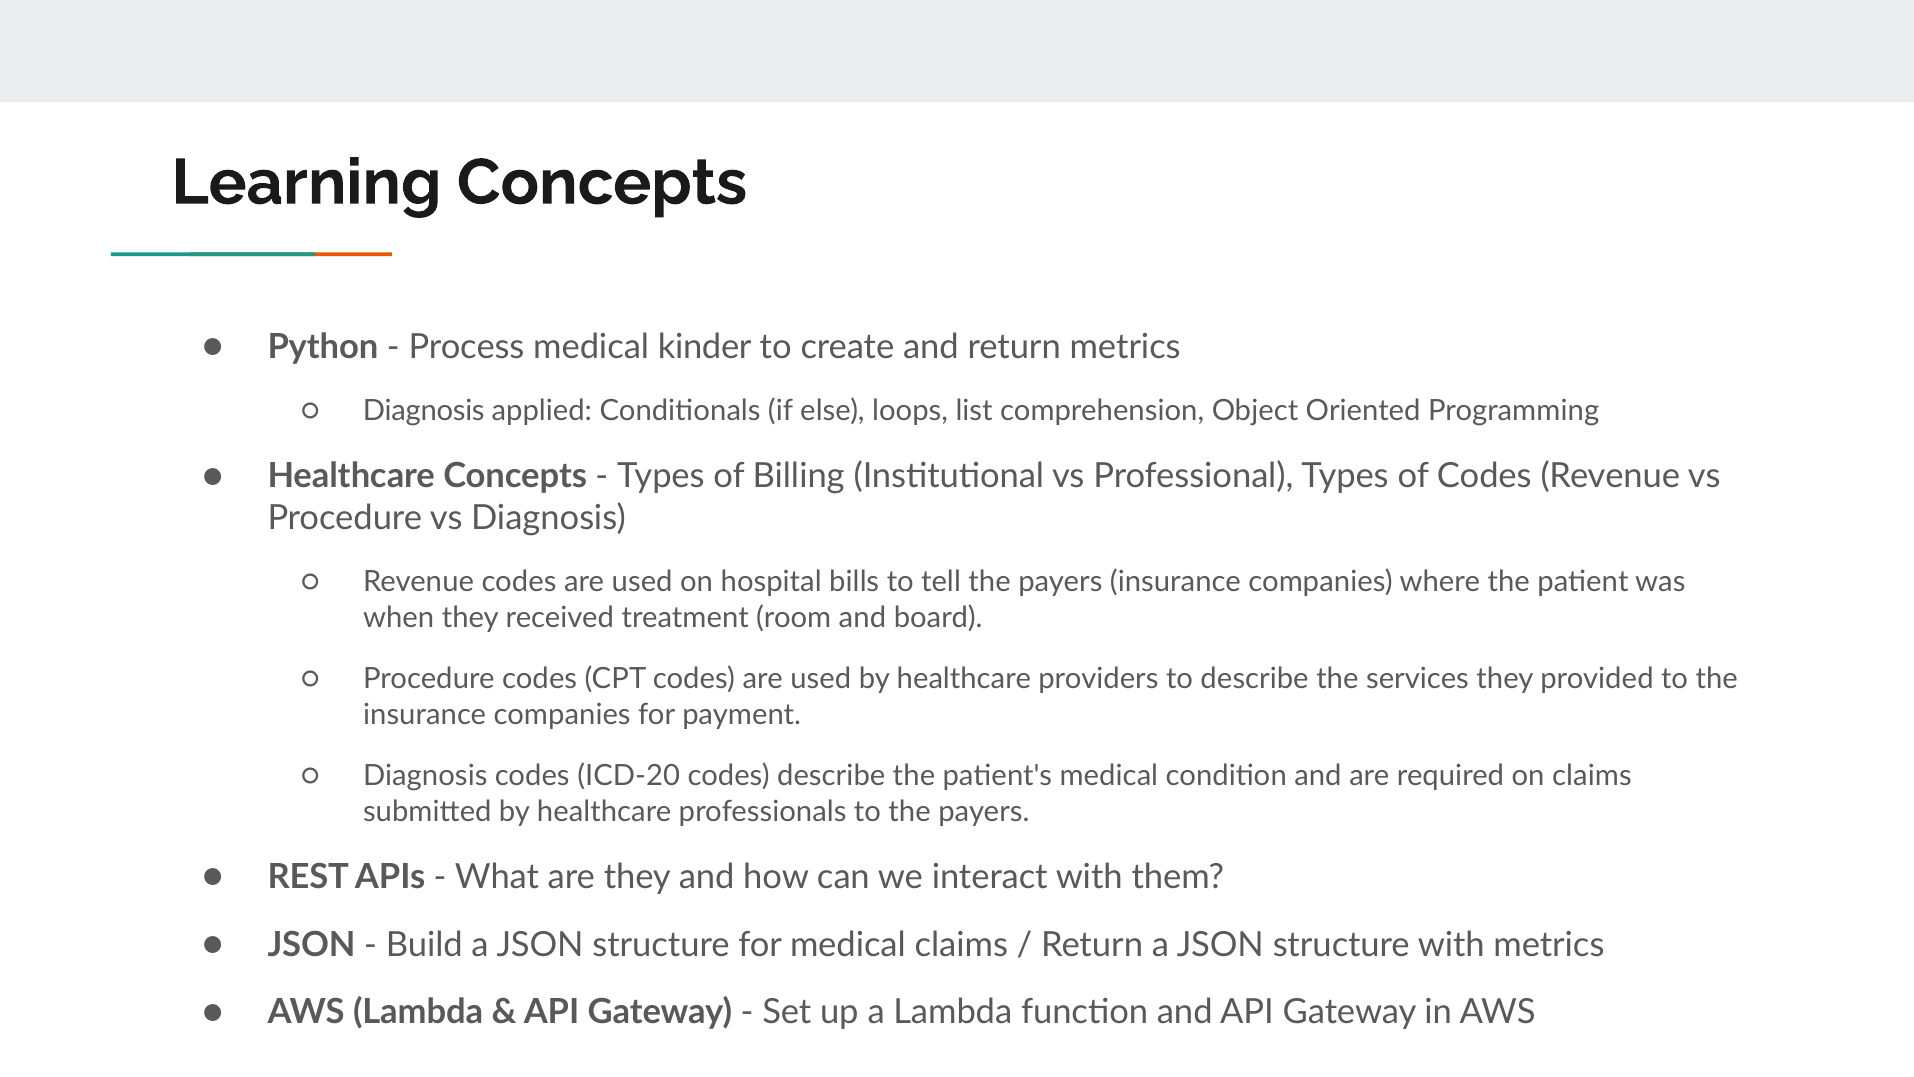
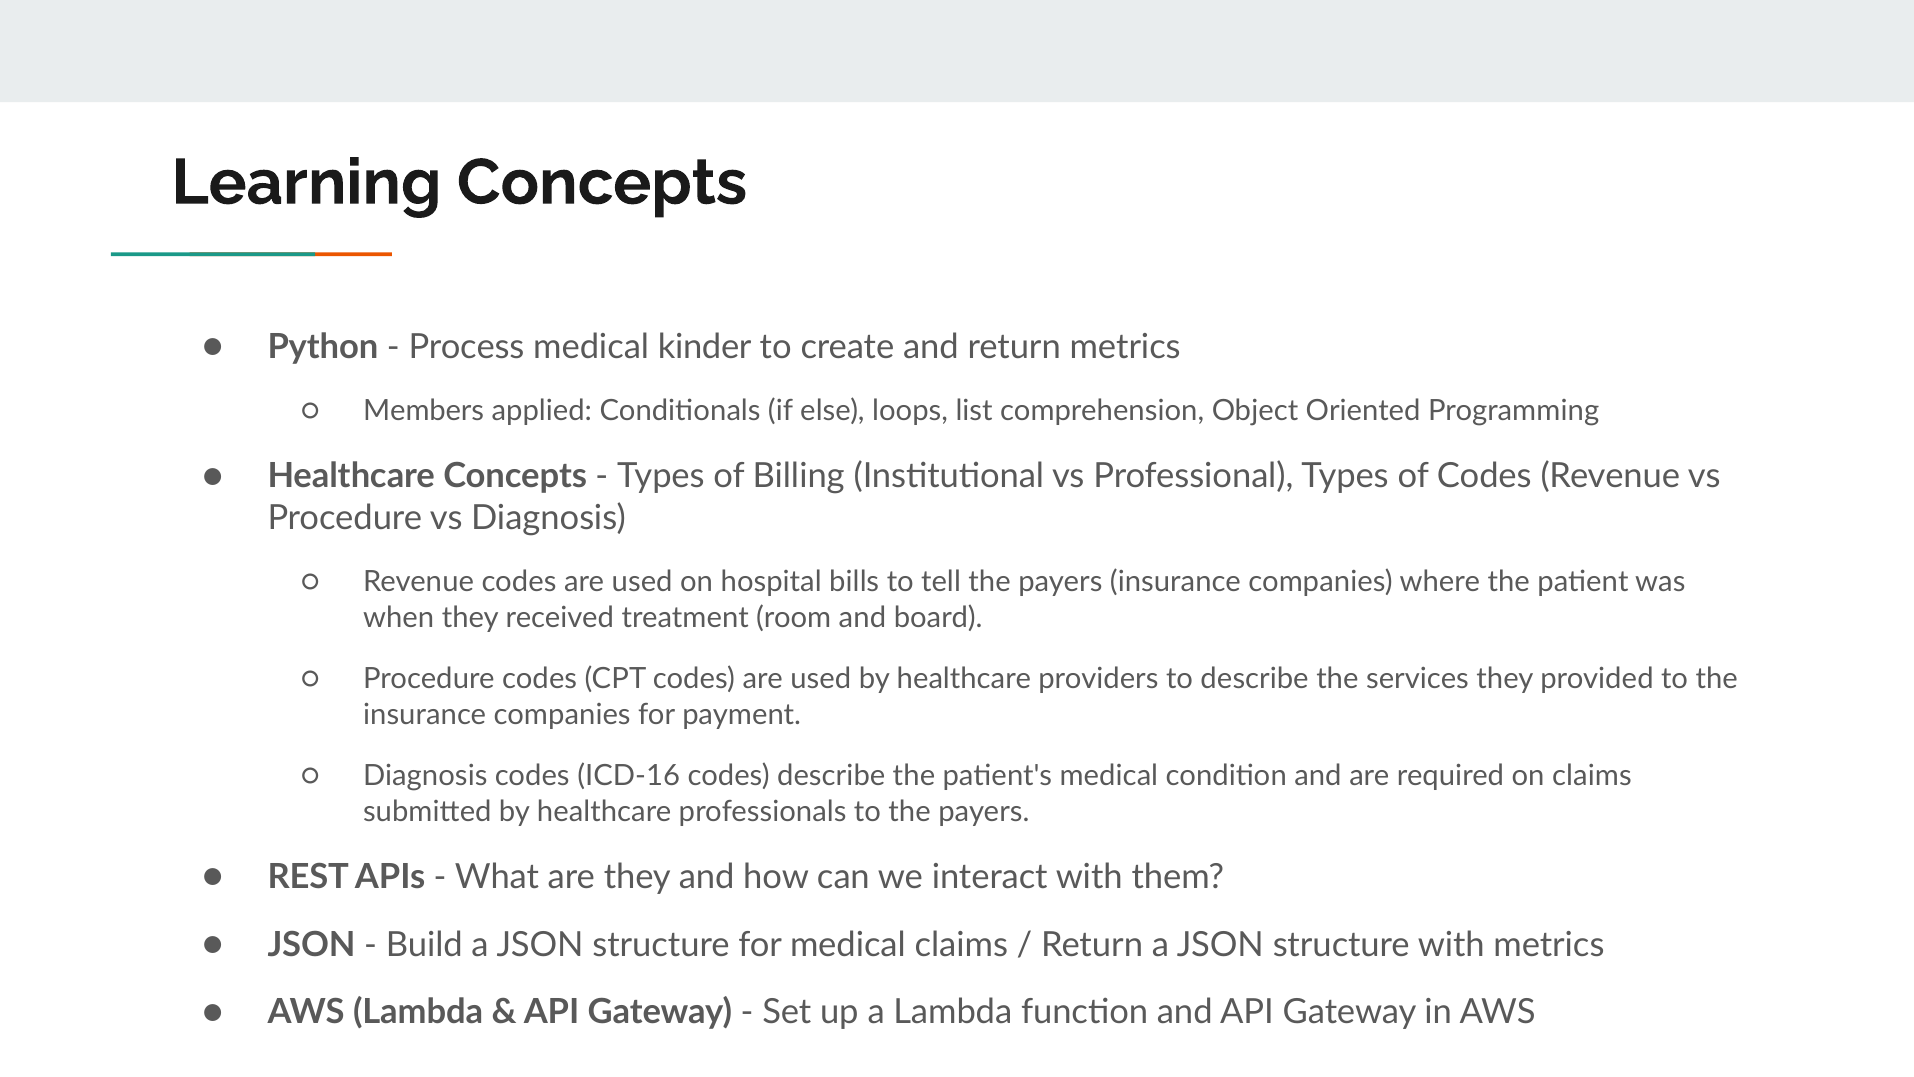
Diagnosis at (424, 411): Diagnosis -> Members
ICD-20: ICD-20 -> ICD-16
